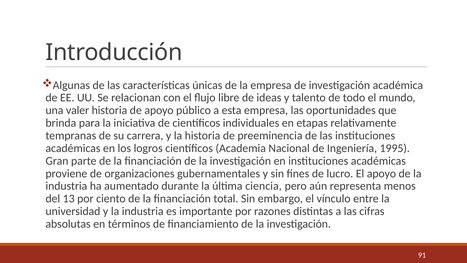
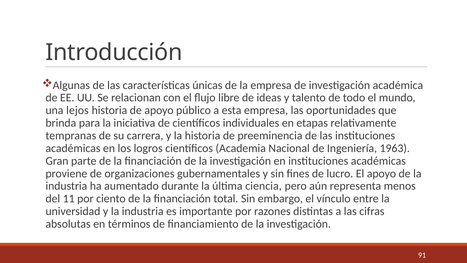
valer: valer -> lejos
1995: 1995 -> 1963
13: 13 -> 11
